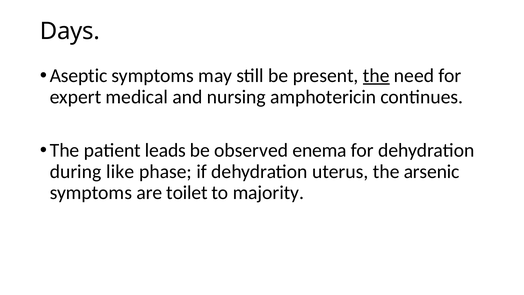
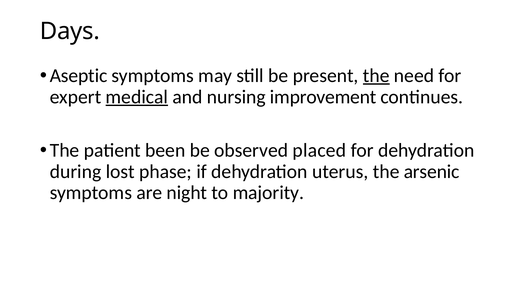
medical underline: none -> present
amphotericin: amphotericin -> improvement
leads: leads -> been
enema: enema -> placed
like: like -> lost
toilet: toilet -> night
